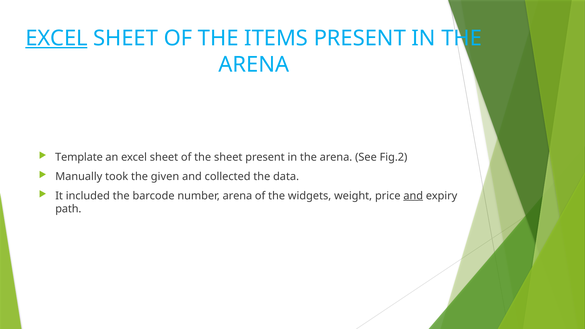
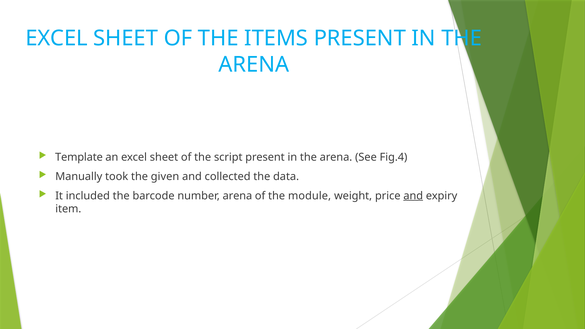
EXCEL at (57, 38) underline: present -> none
the sheet: sheet -> script
Fig.2: Fig.2 -> Fig.4
widgets: widgets -> module
path: path -> item
